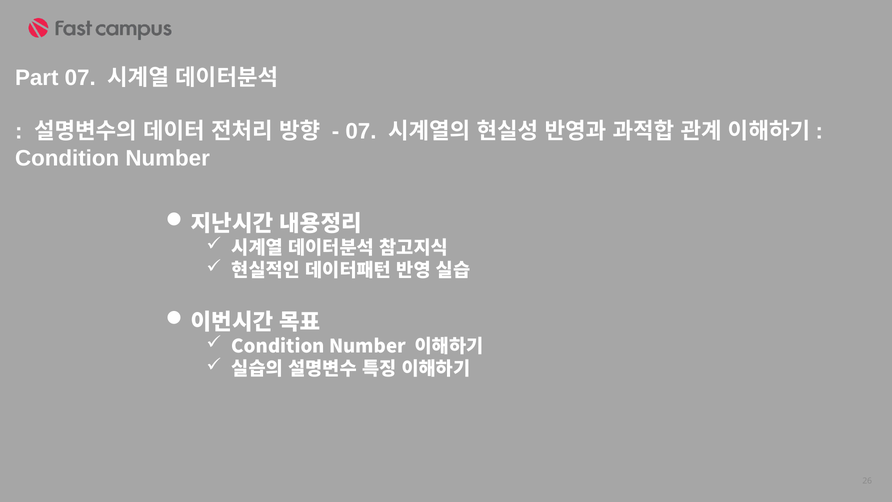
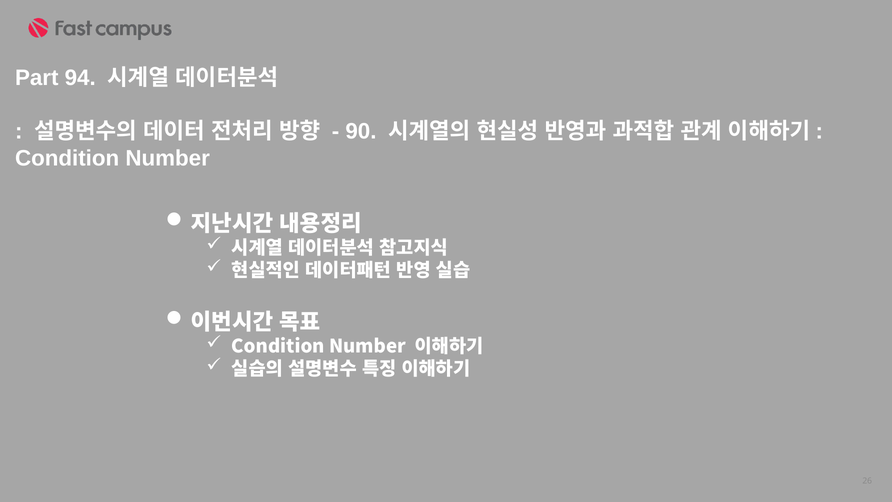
Part 07: 07 -> 94
07 at (361, 131): 07 -> 90
